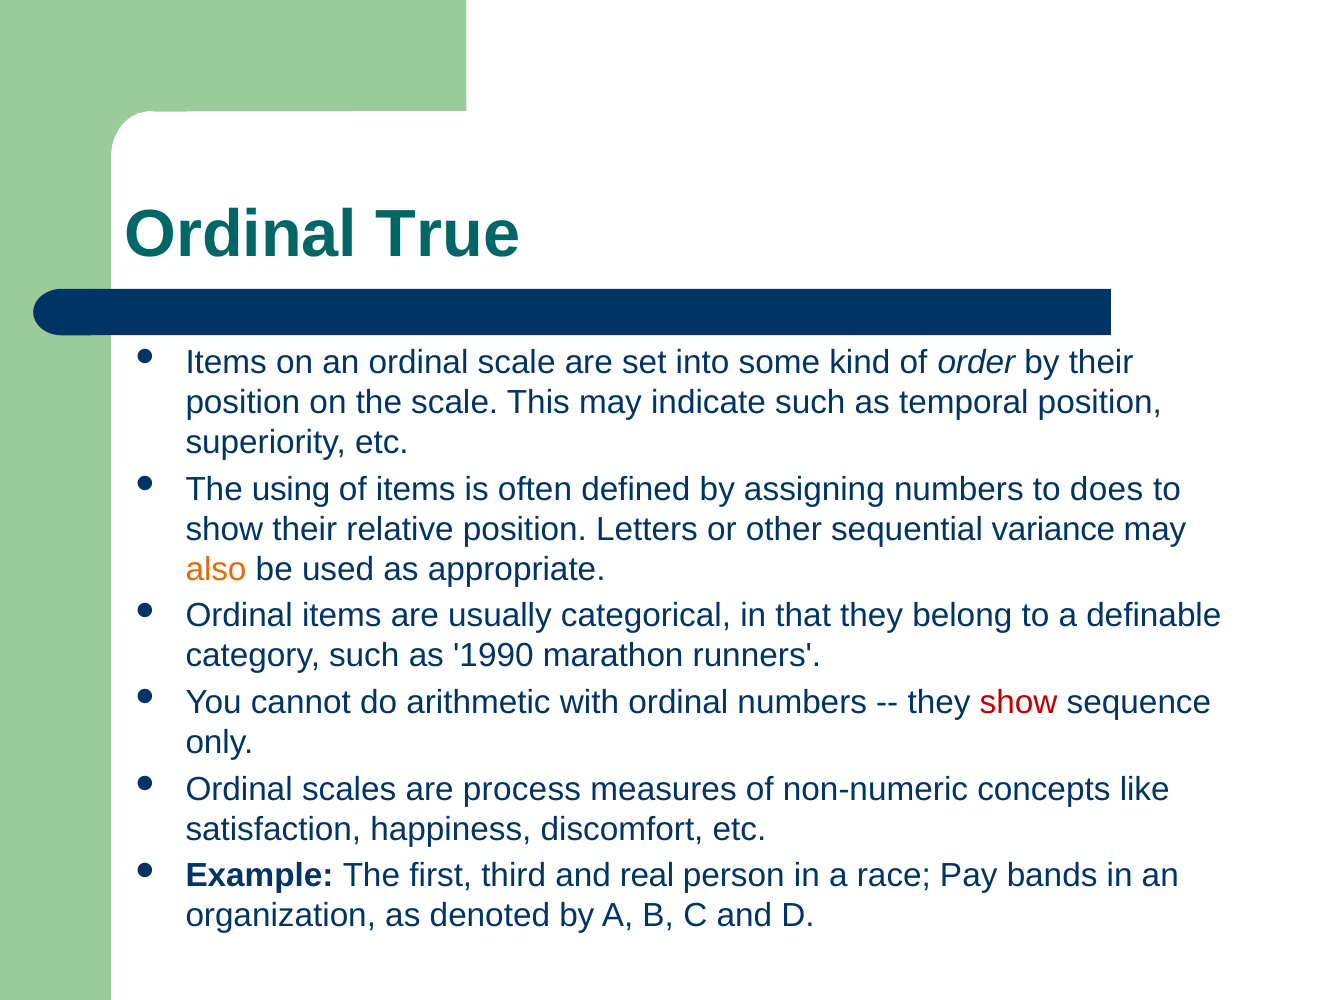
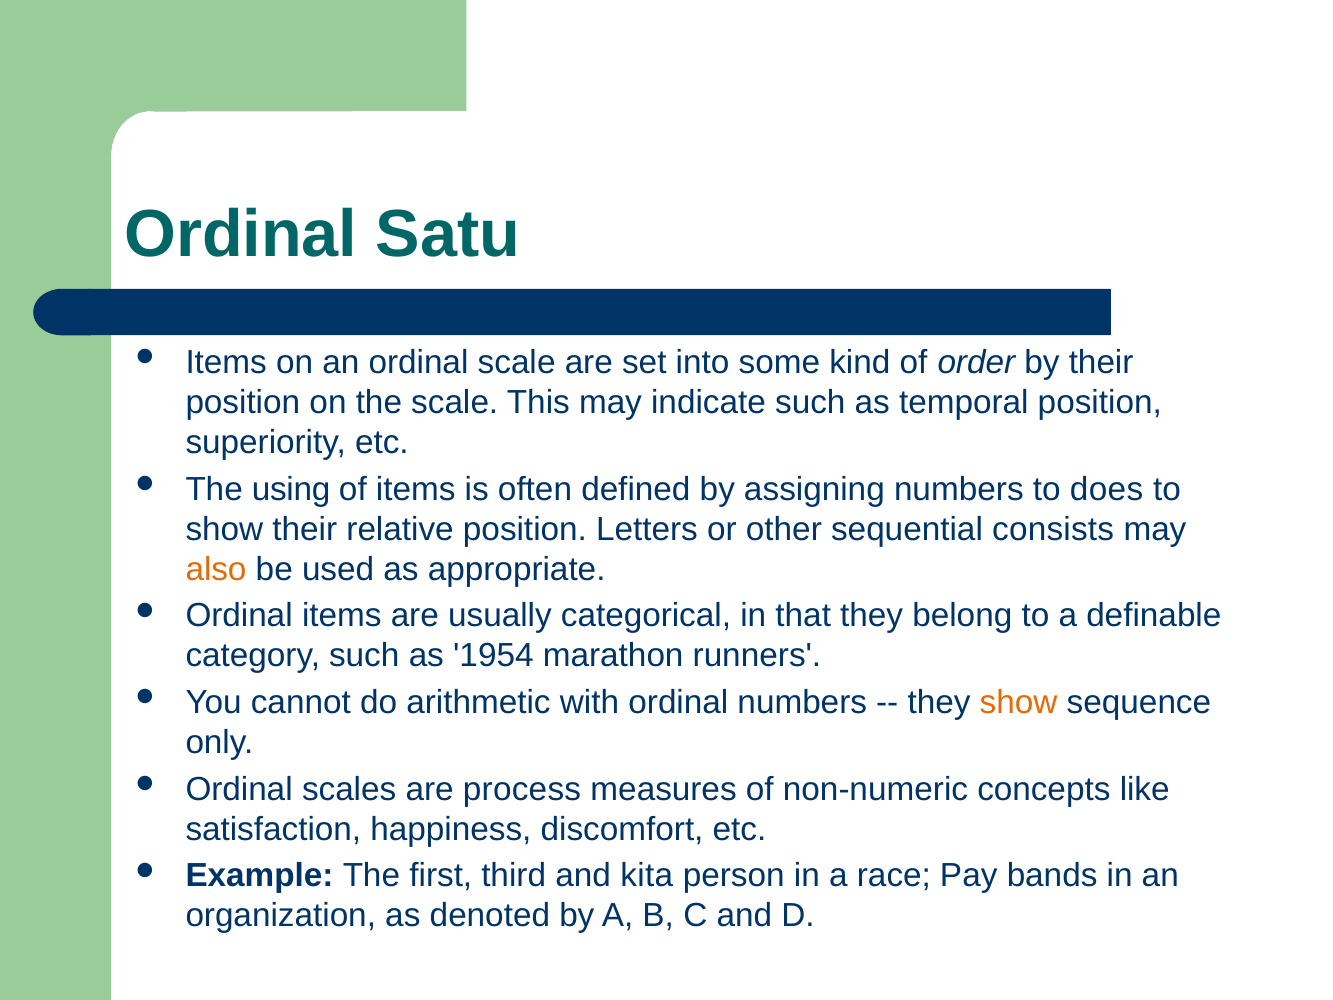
True: True -> Satu
variance: variance -> consists
1990: 1990 -> 1954
show at (1019, 702) colour: red -> orange
real: real -> kita
